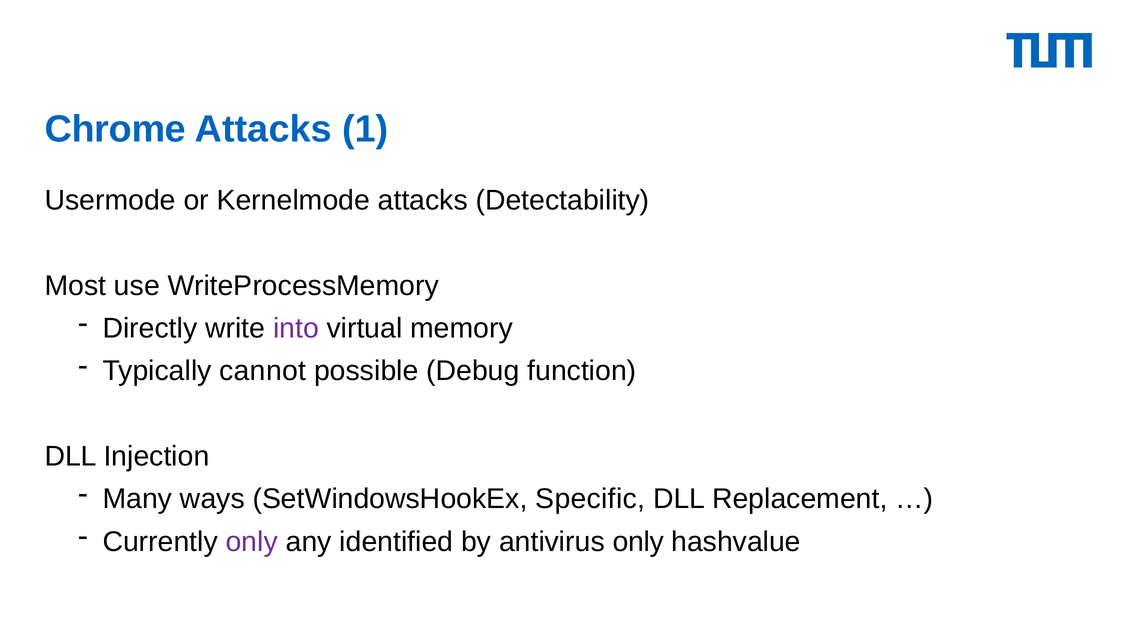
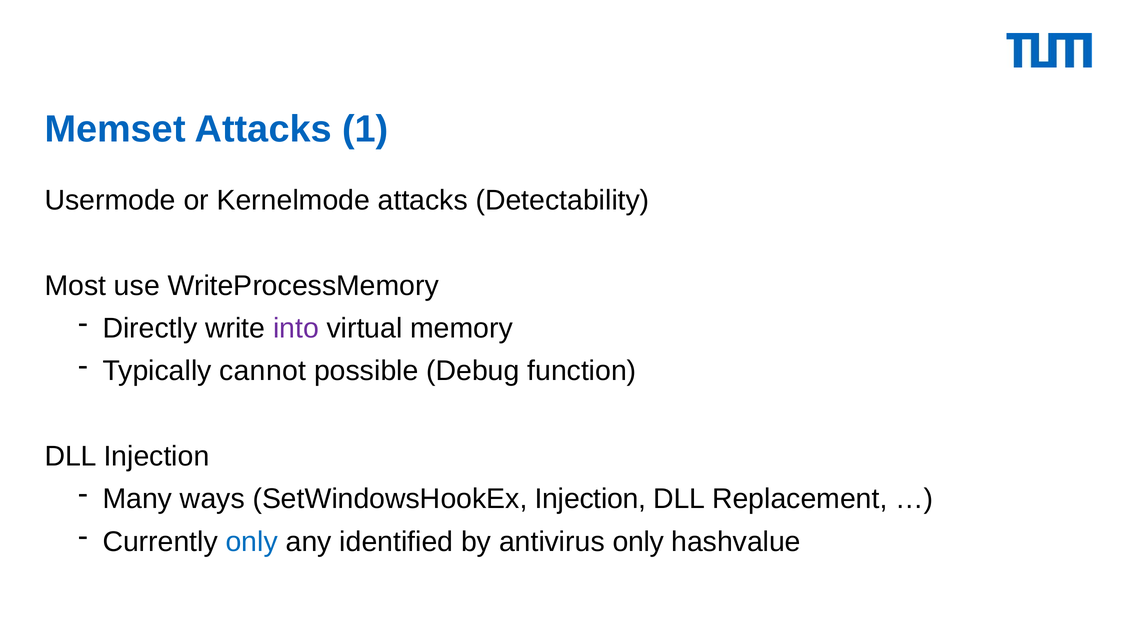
Chrome: Chrome -> Memset
SetWindowsHookEx Specific: Specific -> Injection
only at (252, 541) colour: purple -> blue
